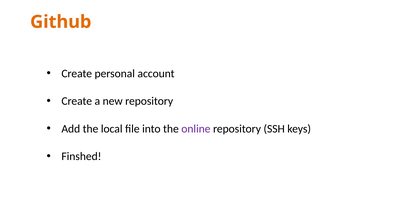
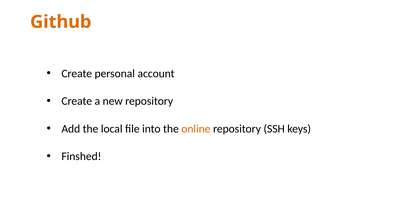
online colour: purple -> orange
